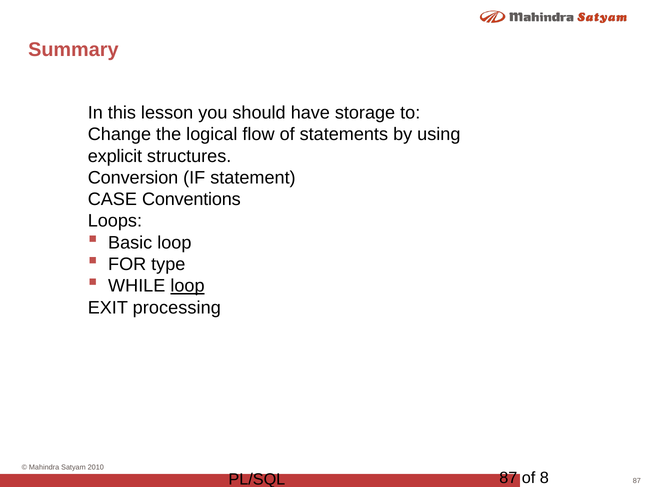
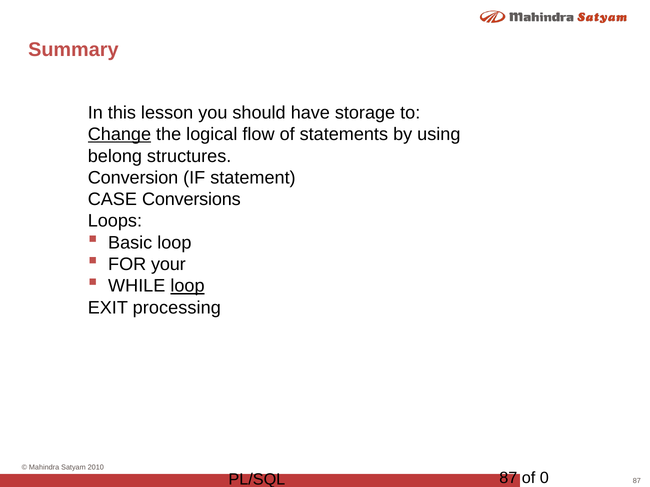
Change underline: none -> present
explicit: explicit -> belong
Conventions: Conventions -> Conversions
type: type -> your
8: 8 -> 0
